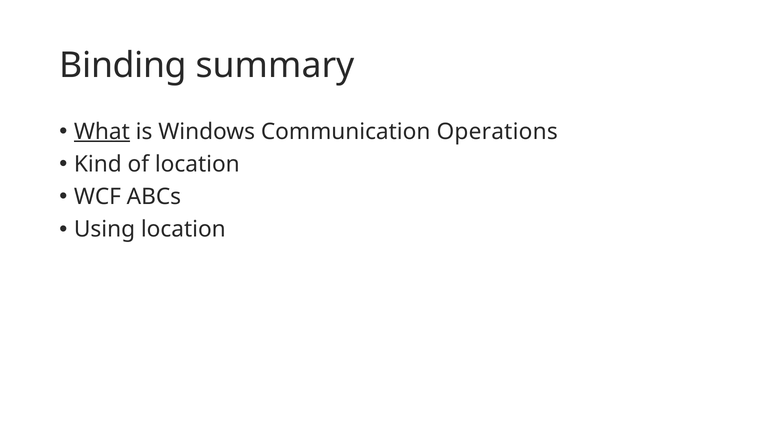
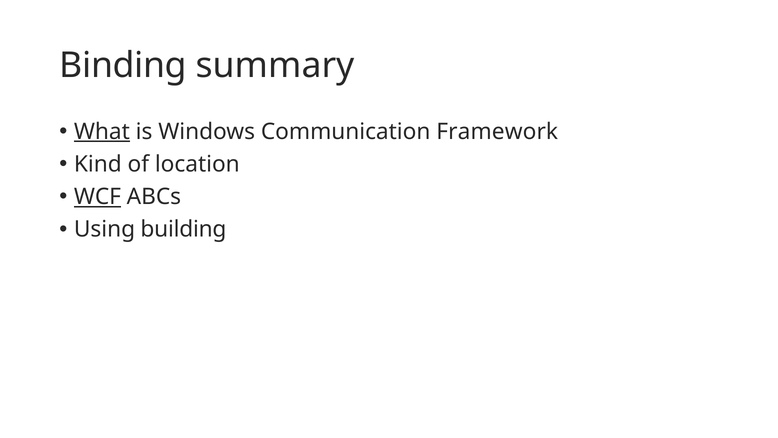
Operations: Operations -> Framework
WCF underline: none -> present
Using location: location -> building
